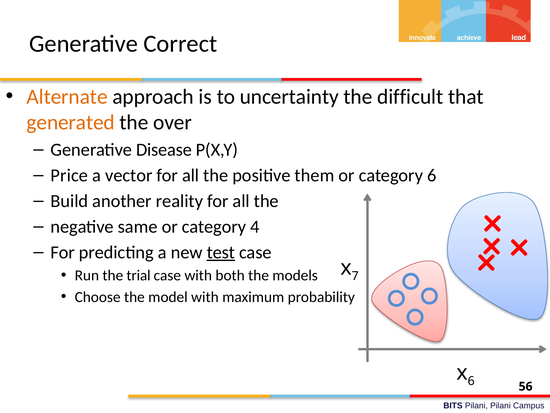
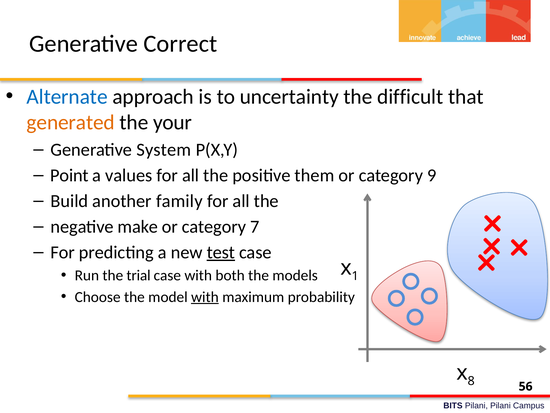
Alternate colour: orange -> blue
over: over -> your
Disease: Disease -> System
Price: Price -> Point
vector: vector -> values
category 6: 6 -> 9
reality: reality -> family
same: same -> make
4: 4 -> 7
7: 7 -> 1
with at (205, 297) underline: none -> present
6 at (471, 381): 6 -> 8
